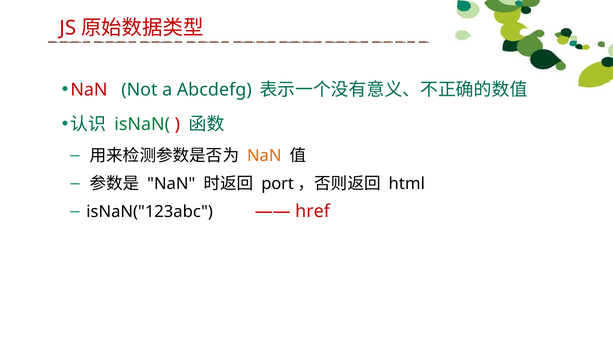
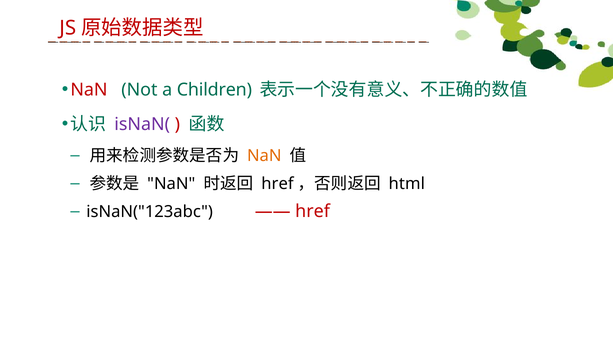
Abcdefg: Abcdefg -> Children
isNaN( colour: green -> purple
port at (278, 184): port -> href
